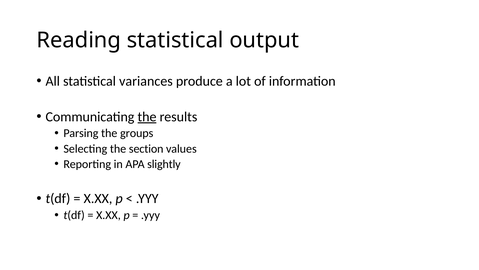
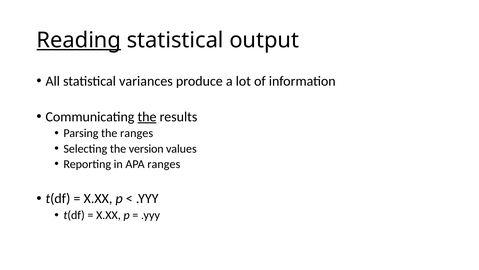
Reading underline: none -> present
the groups: groups -> ranges
section: section -> version
APA slightly: slightly -> ranges
